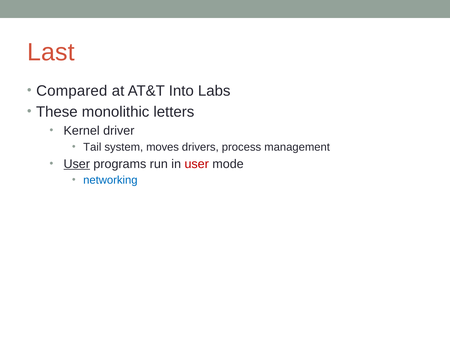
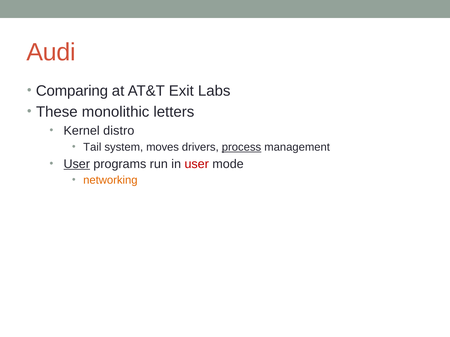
Last: Last -> Audi
Compared: Compared -> Comparing
Into: Into -> Exit
driver: driver -> distro
process underline: none -> present
networking colour: blue -> orange
